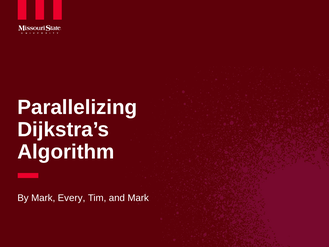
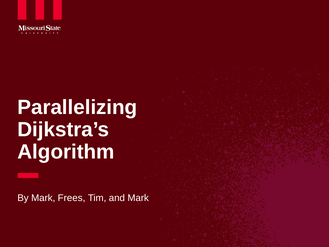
Every: Every -> Frees
